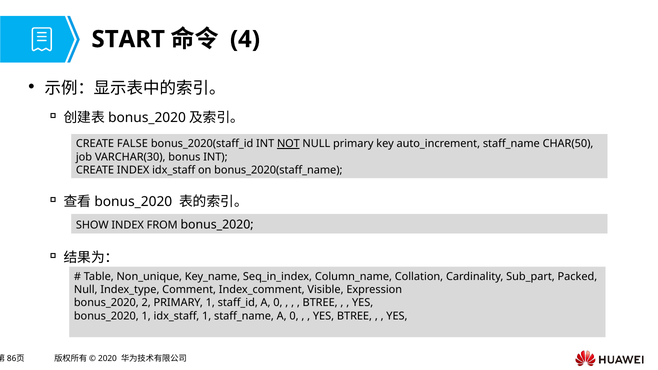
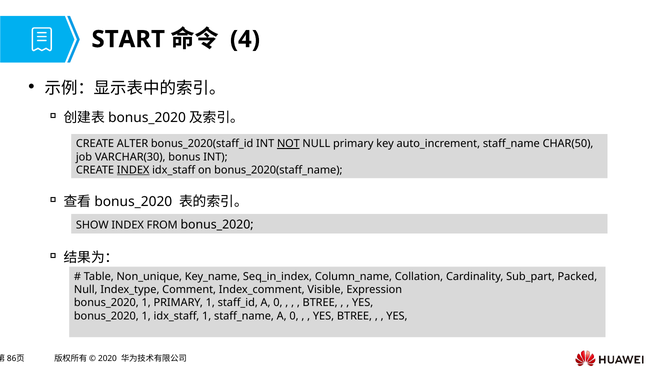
FALSE: FALSE -> ALTER
INDEX at (133, 170) underline: none -> present
2 at (146, 303): 2 -> 1
